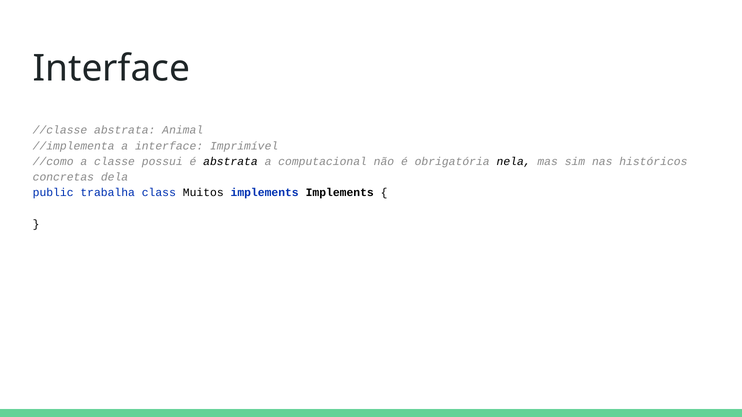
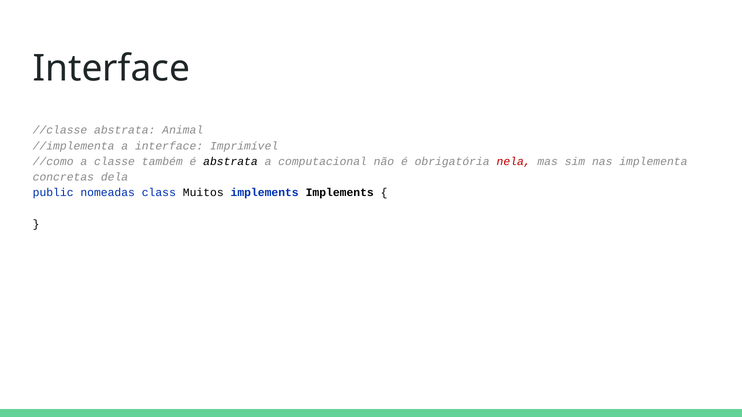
possui: possui -> também
nela colour: black -> red
históricos: históricos -> implementa
trabalha: trabalha -> nomeadas
